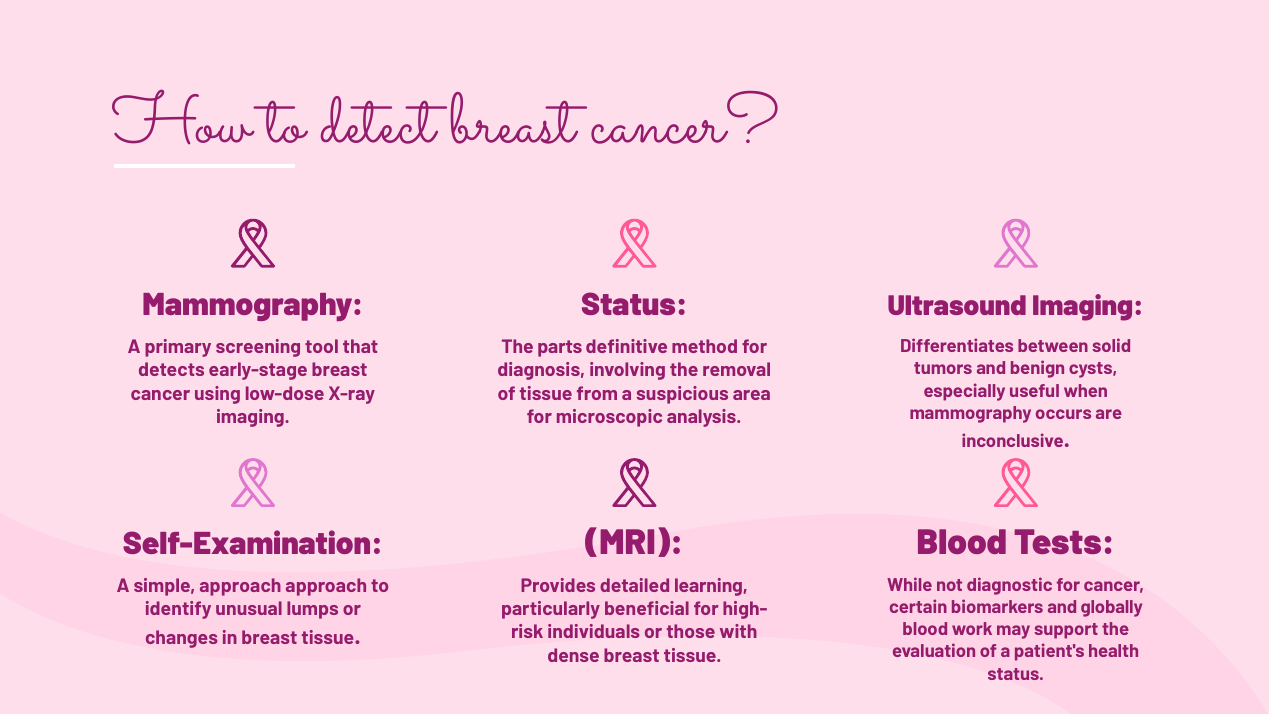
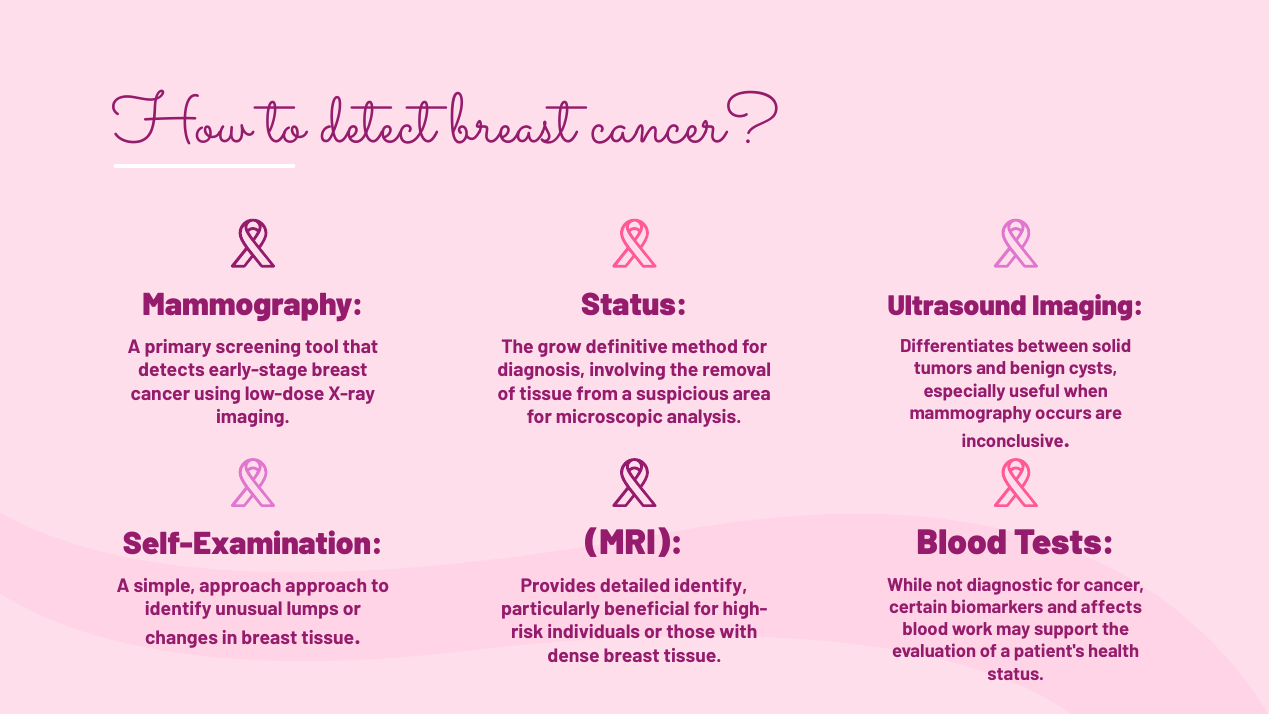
parts: parts -> grow
detailed learning: learning -> identify
globally: globally -> affects
